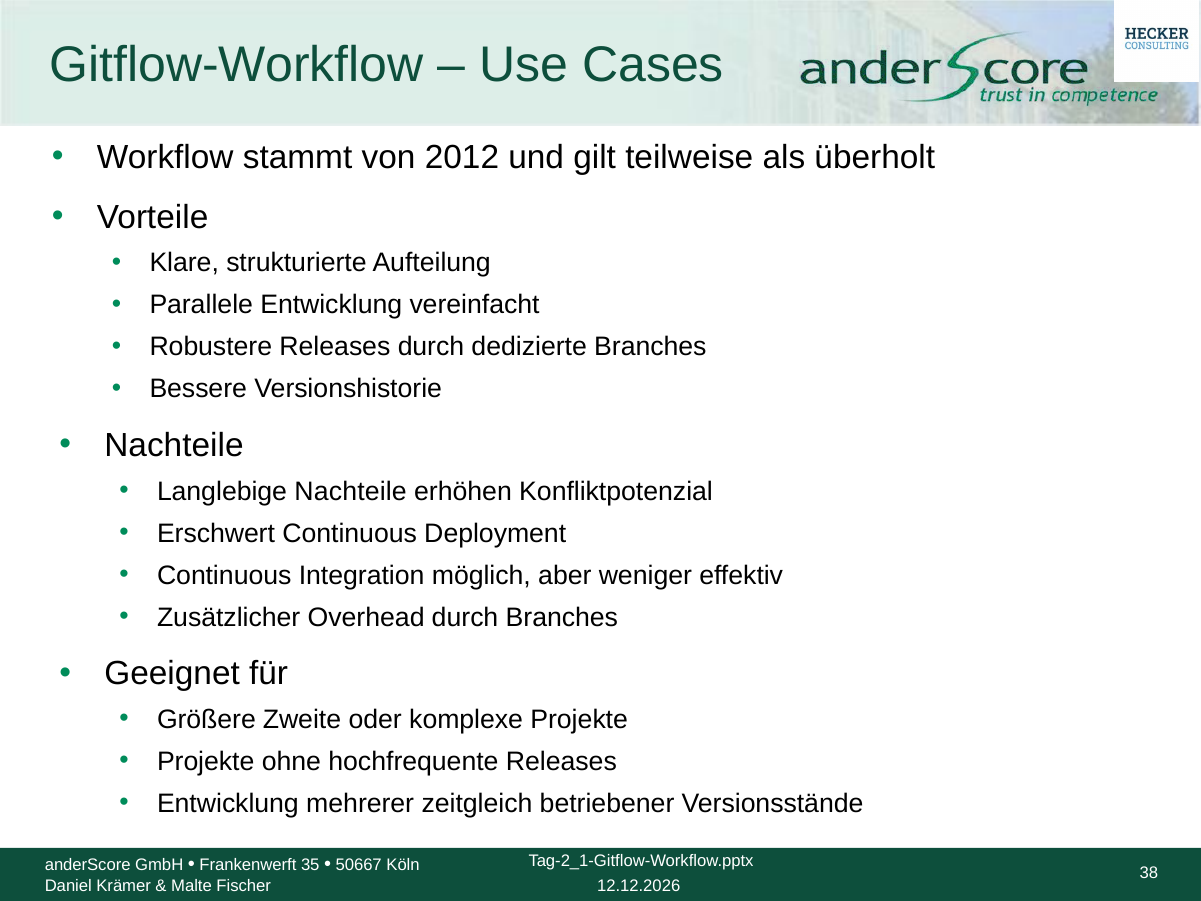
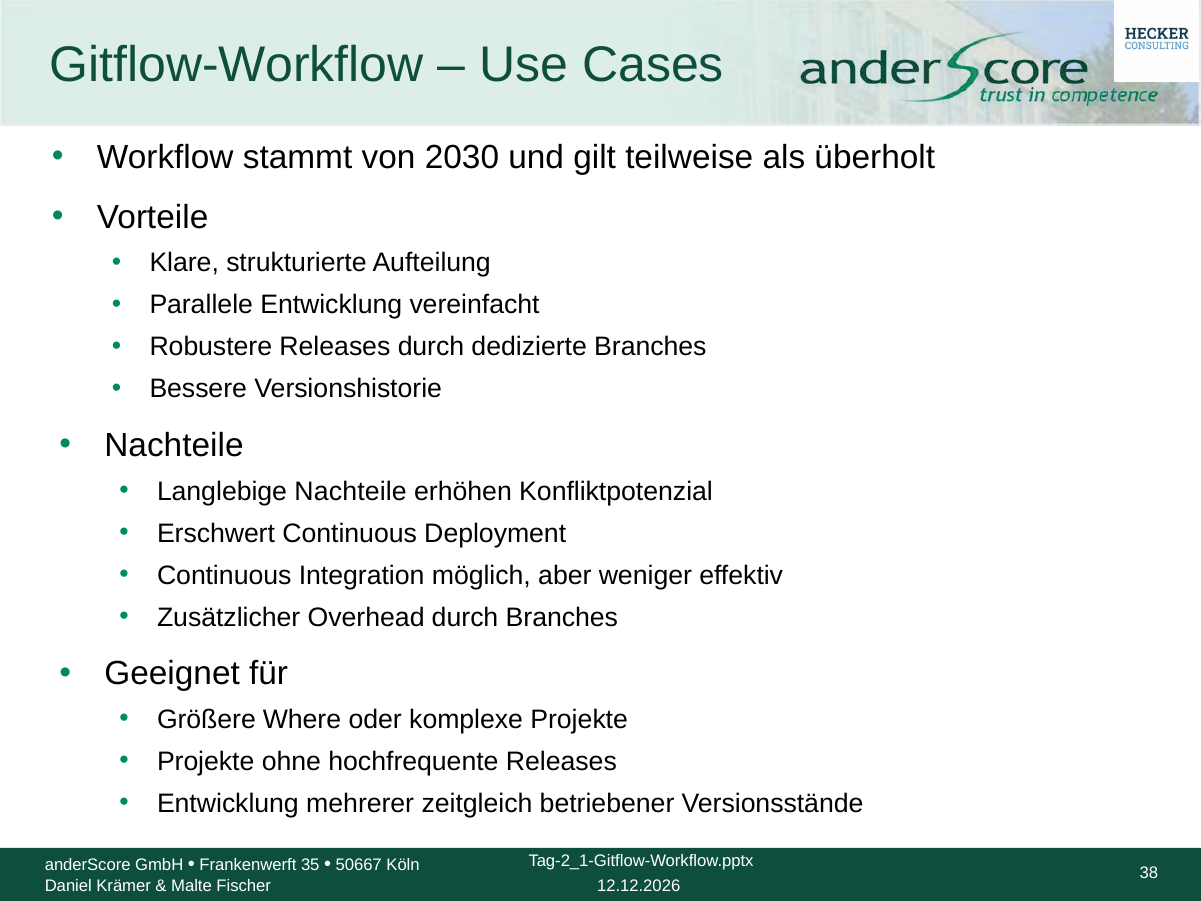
2012: 2012 -> 2030
Zweite: Zweite -> Where
